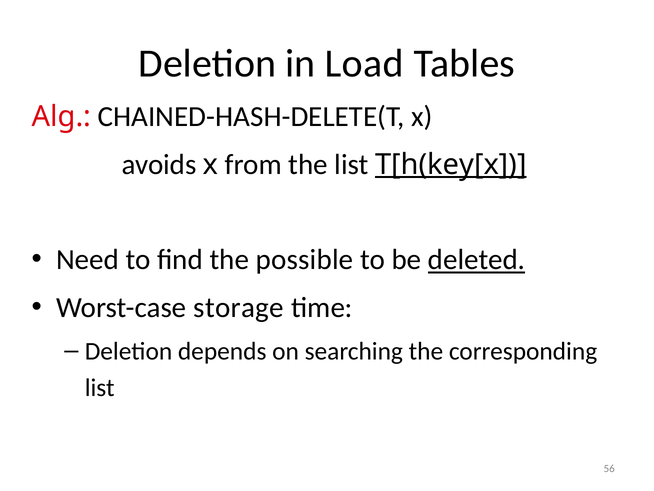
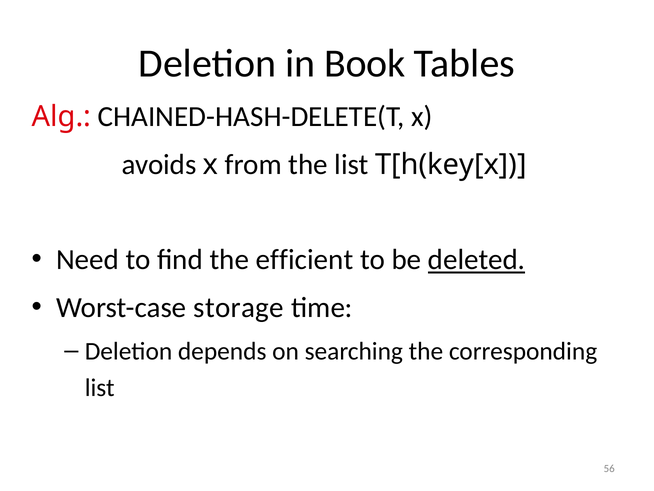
Load: Load -> Book
T[h(key[x underline: present -> none
possible: possible -> efficient
